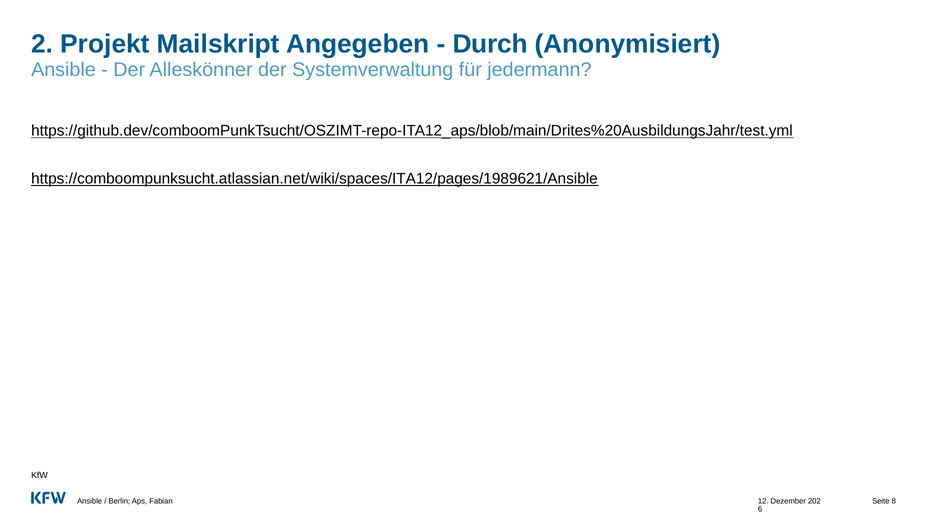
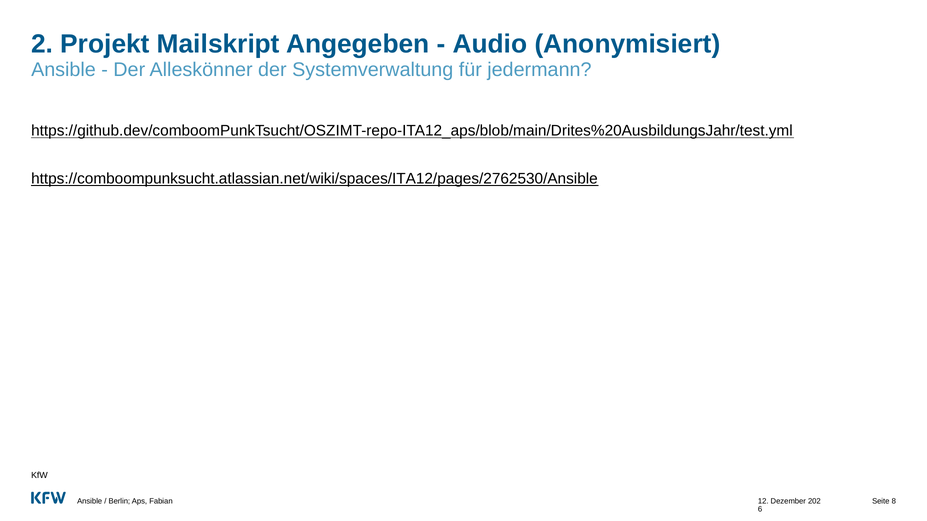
Durch: Durch -> Audio
https://comboompunksucht.atlassian.net/wiki/spaces/ITA12/pages/1989621/Ansible: https://comboompunksucht.atlassian.net/wiki/spaces/ITA12/pages/1989621/Ansible -> https://comboompunksucht.atlassian.net/wiki/spaces/ITA12/pages/2762530/Ansible
